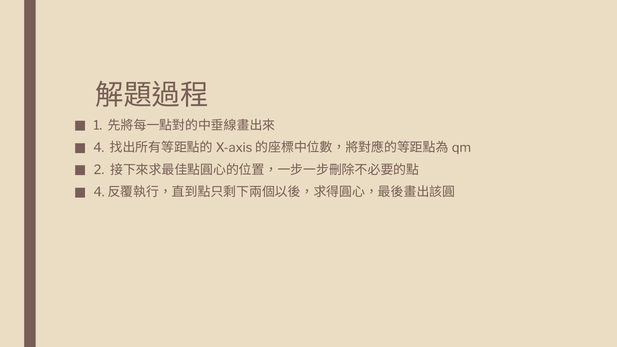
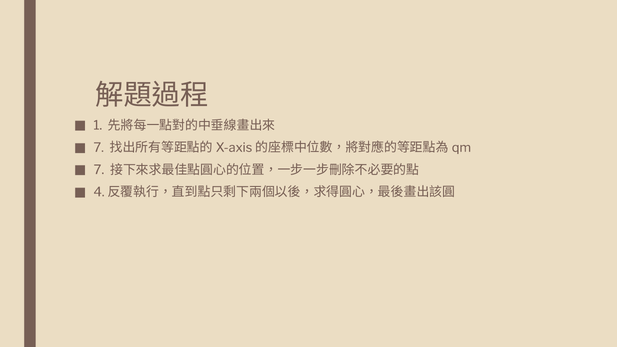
4 at (99, 148): 4 -> 7
2 at (99, 170): 2 -> 7
